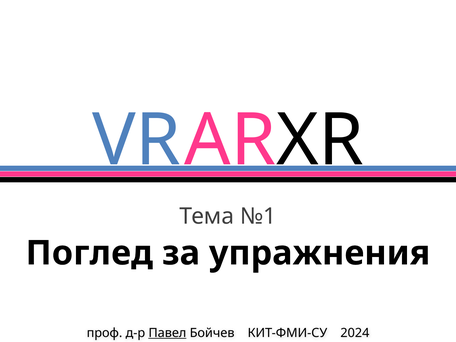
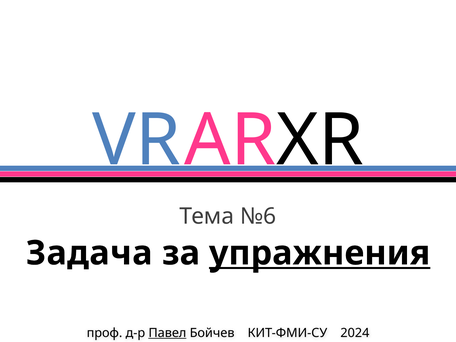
№1: №1 -> №6
Поглед: Поглед -> Задача
упражнения underline: none -> present
